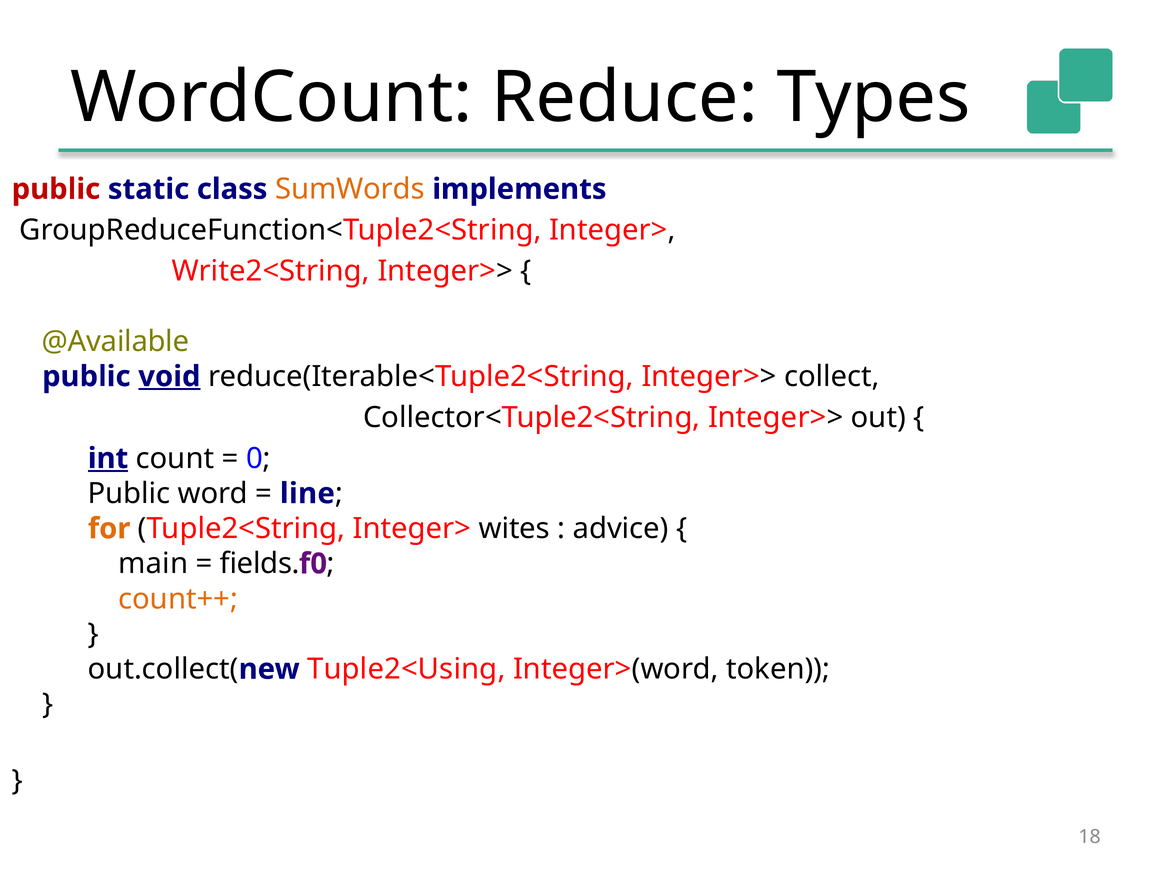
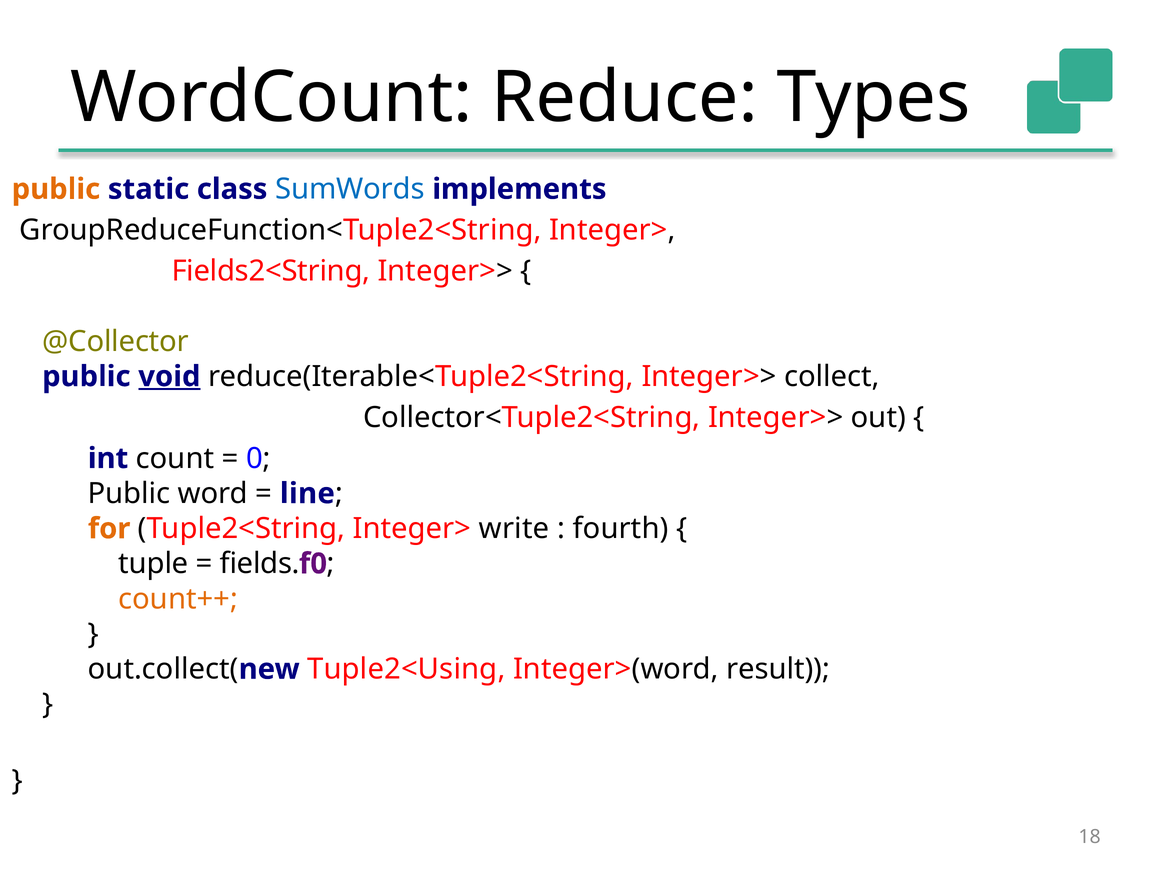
public at (56, 189) colour: red -> orange
SumWords colour: orange -> blue
Write2<String: Write2<String -> Fields2<String
@Available: @Available -> @Collector
int underline: present -> none
wites: wites -> write
advice: advice -> fourth
main: main -> tuple
token: token -> result
